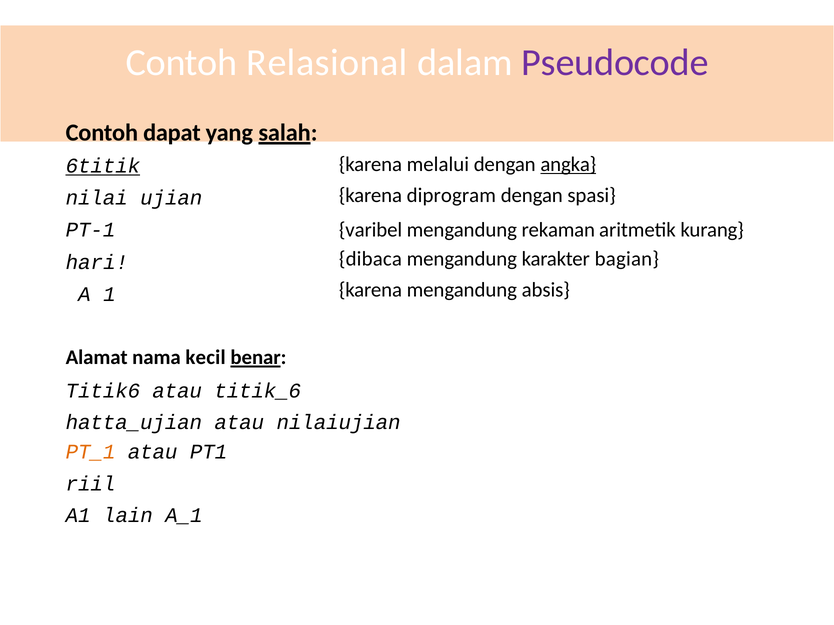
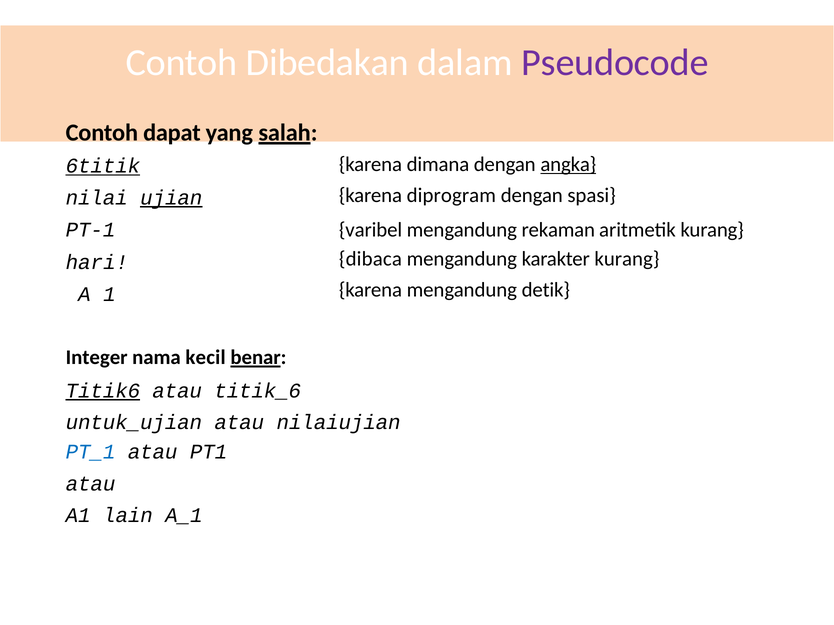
Relasional: Relasional -> Dibedakan
melalui: melalui -> dimana
ujian underline: none -> present
karakter bagian: bagian -> kurang
absis: absis -> detik
Alamat: Alamat -> Integer
Titik6 underline: none -> present
hatta_ujian: hatta_ujian -> untuk_ujian
PT_1 colour: orange -> blue
riil at (91, 484): riil -> atau
